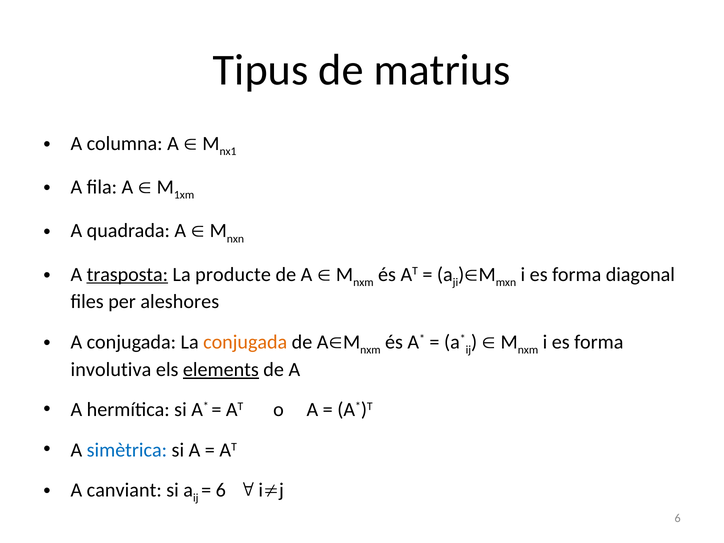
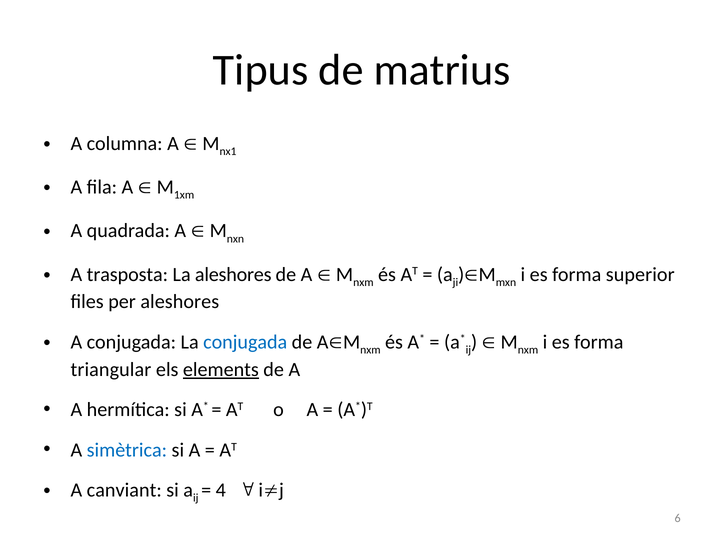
trasposta underline: present -> none
La producte: producte -> aleshores
diagonal: diagonal -> superior
conjugada at (245, 342) colour: orange -> blue
involutiva: involutiva -> triangular
6 at (221, 490): 6 -> 4
